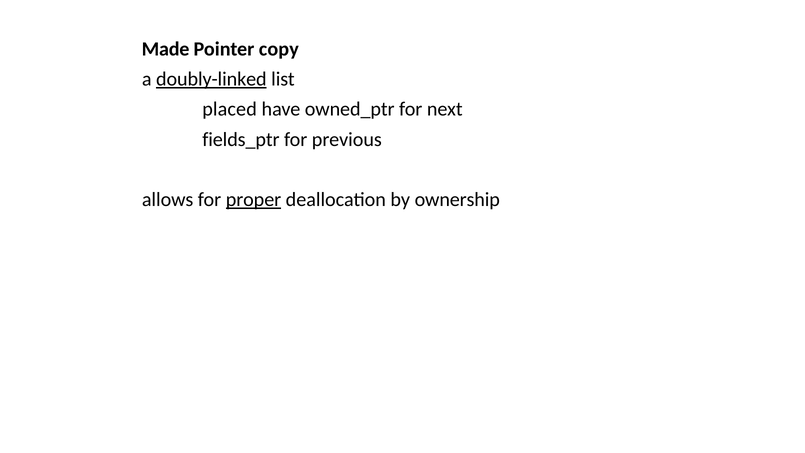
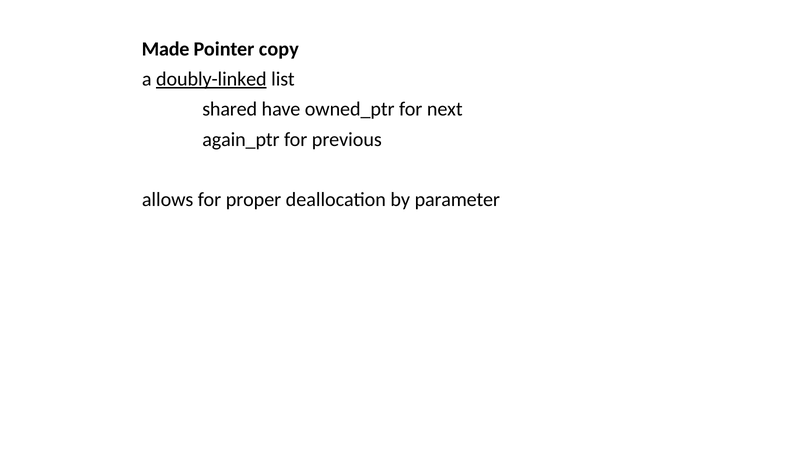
placed: placed -> shared
fields_ptr: fields_ptr -> again_ptr
proper underline: present -> none
ownership: ownership -> parameter
